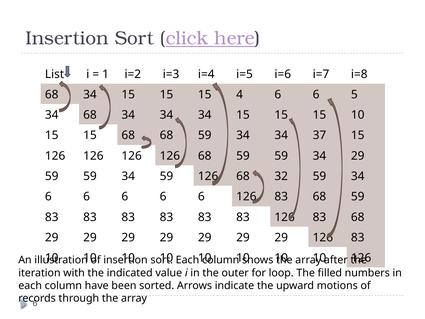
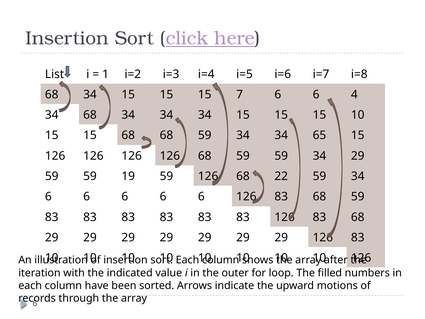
4: 4 -> 7
5: 5 -> 4
37: 37 -> 65
34 at (128, 176): 34 -> 19
32: 32 -> 22
